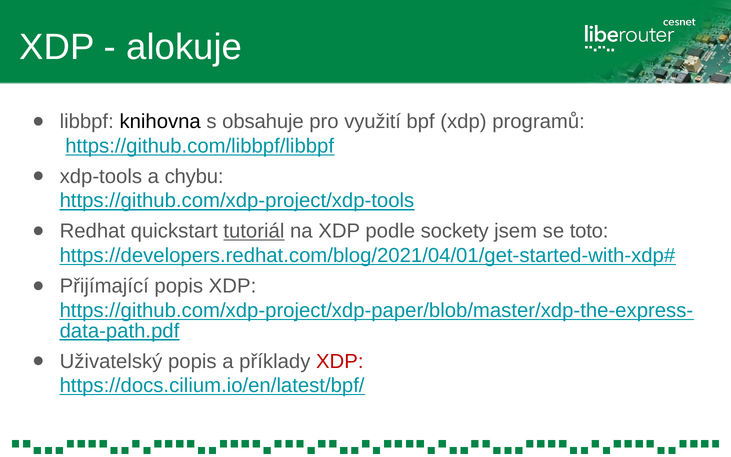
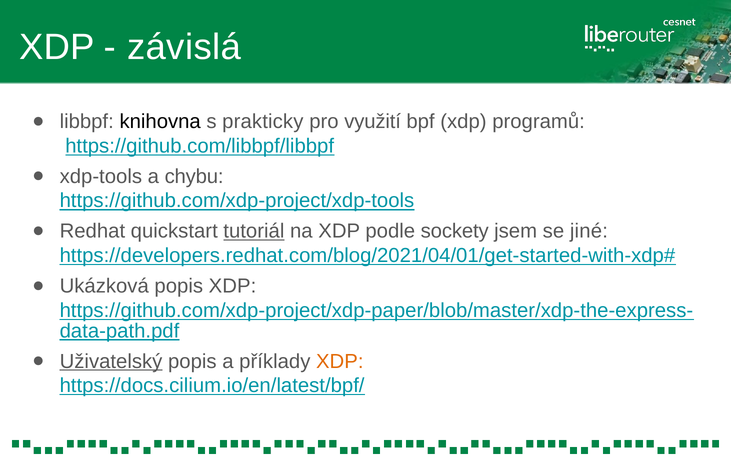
alokuje: alokuje -> závislá
obsahuje: obsahuje -> prakticky
toto: toto -> jiné
Přijímající: Přijímající -> Ukázková
Uživatelský underline: none -> present
XDP at (340, 361) colour: red -> orange
